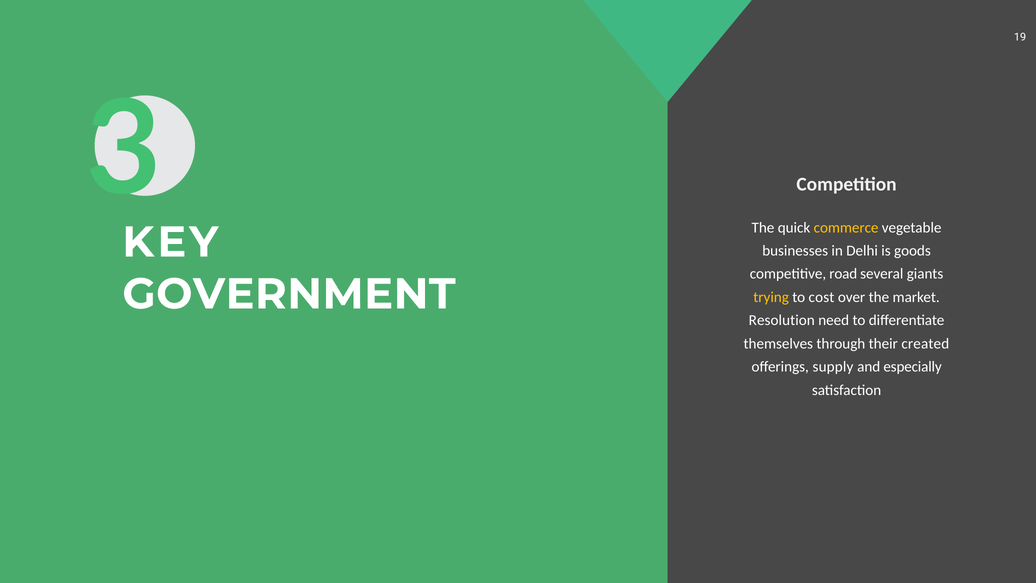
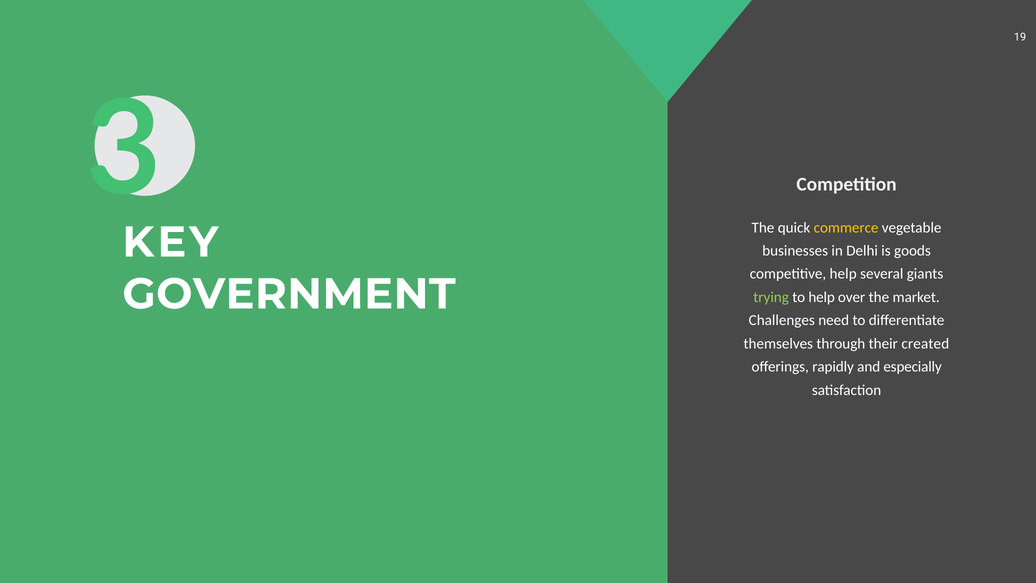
competitive road: road -> help
trying colour: yellow -> light green
to cost: cost -> help
Resolution: Resolution -> Challenges
supply: supply -> rapidly
